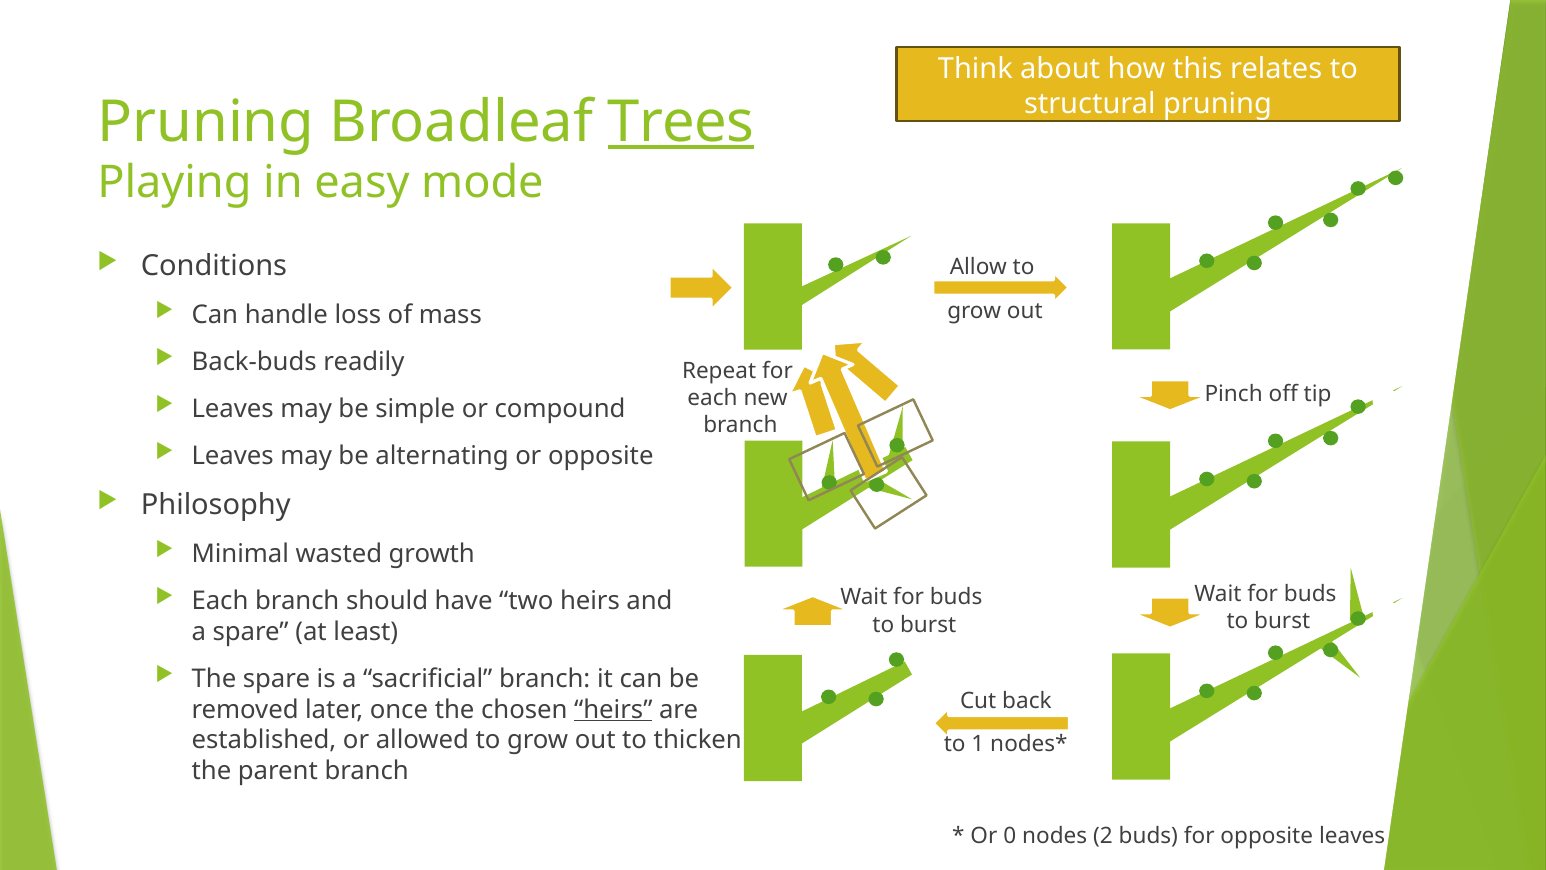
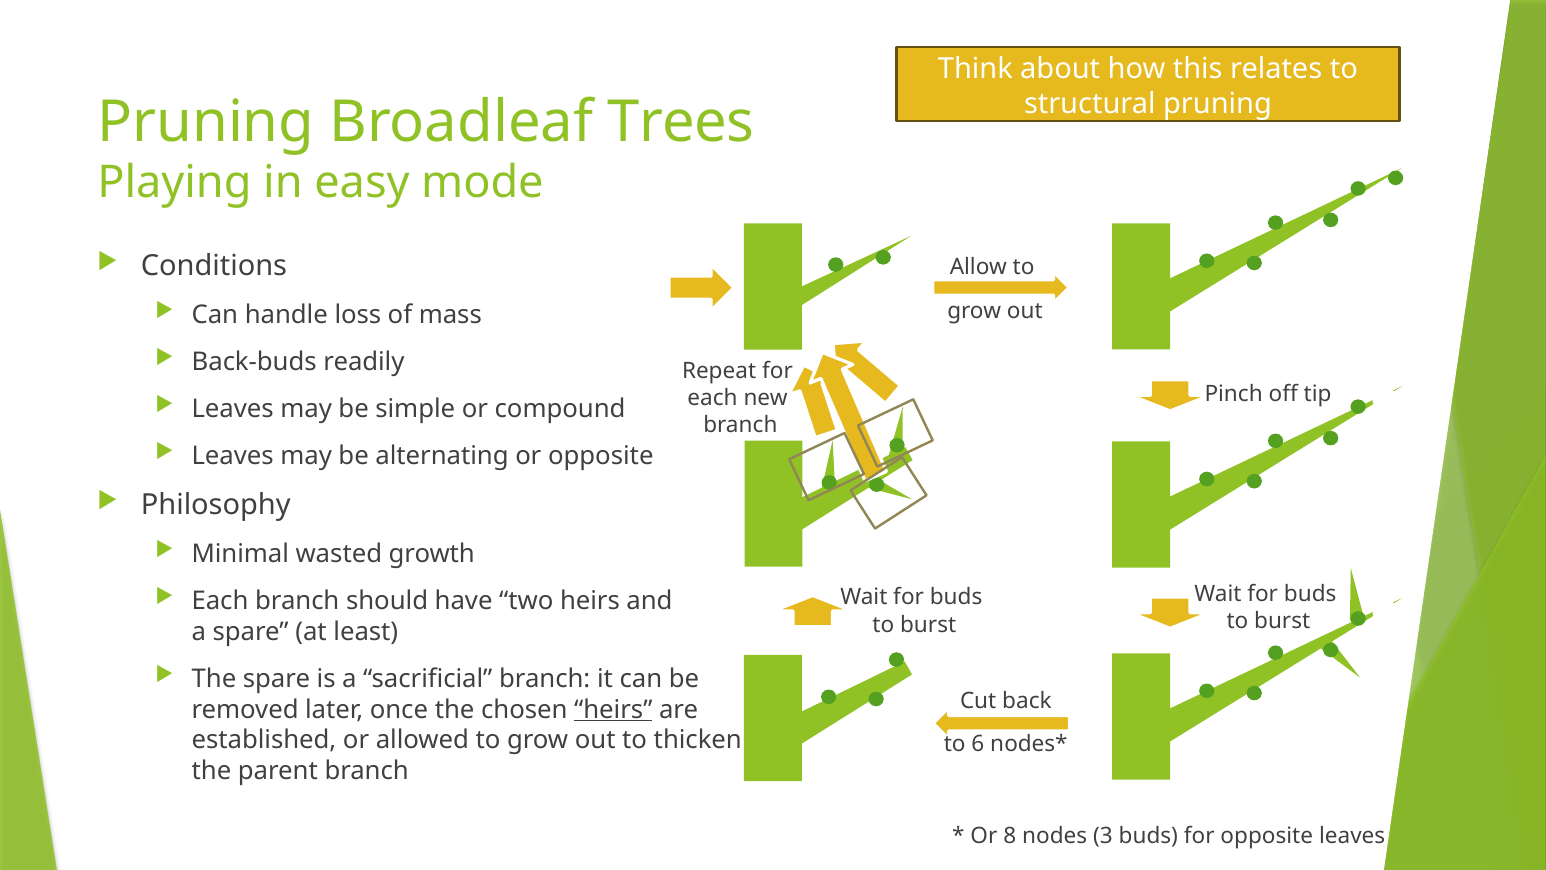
Trees underline: present -> none
1: 1 -> 6
0: 0 -> 8
2: 2 -> 3
